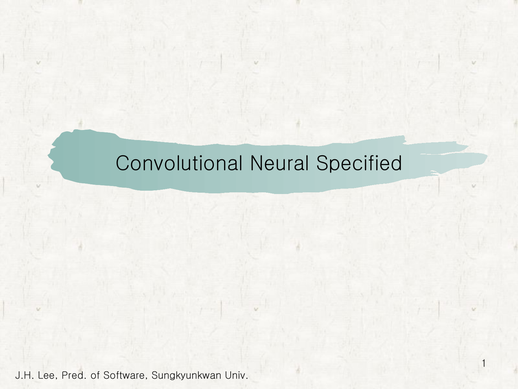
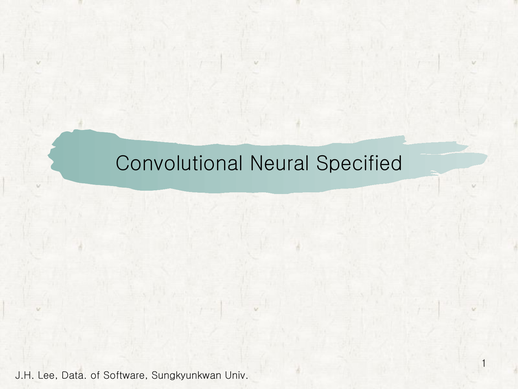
Pred: Pred -> Data
